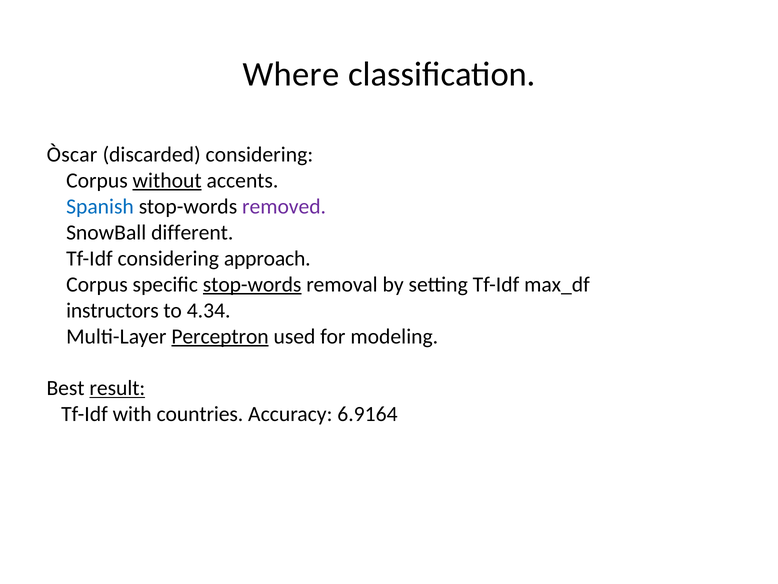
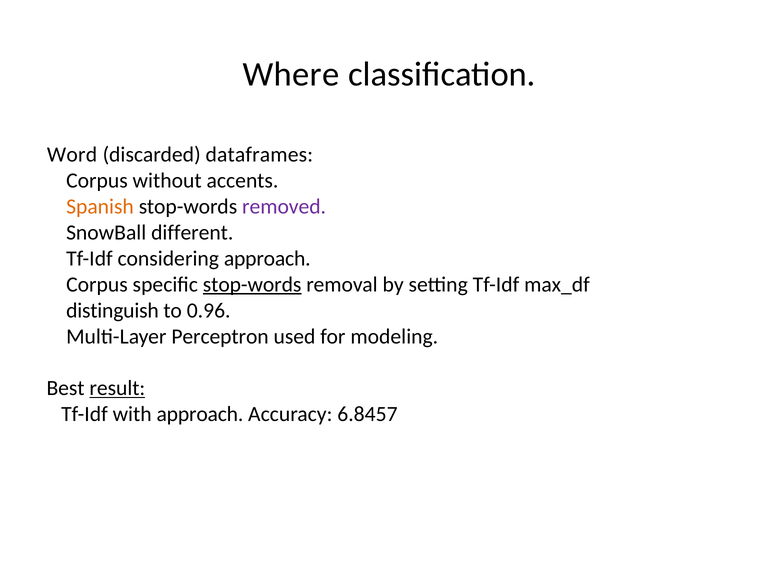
Òscar: Òscar -> Word
discarded considering: considering -> dataframes
without underline: present -> none
Spanish colour: blue -> orange
instructors: instructors -> distinguish
4.34: 4.34 -> 0.96
Perceptron underline: present -> none
with countries: countries -> approach
6.9164: 6.9164 -> 6.8457
